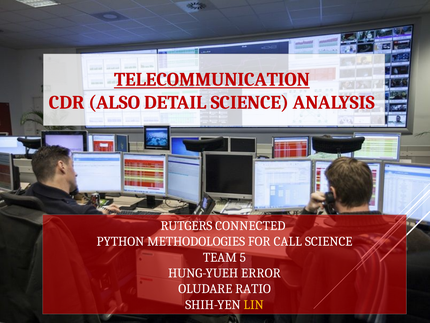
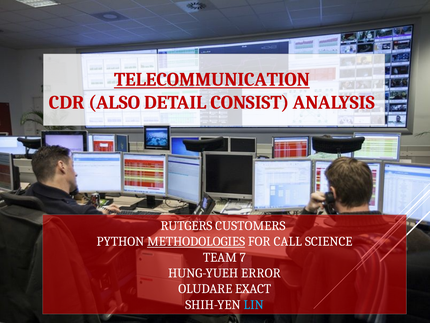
DETAIL SCIENCE: SCIENCE -> CONSIST
CONNECTED: CONNECTED -> CUSTOMERS
METHODOLOGIES underline: none -> present
5: 5 -> 7
RATIO: RATIO -> EXACT
LIN colour: yellow -> light blue
